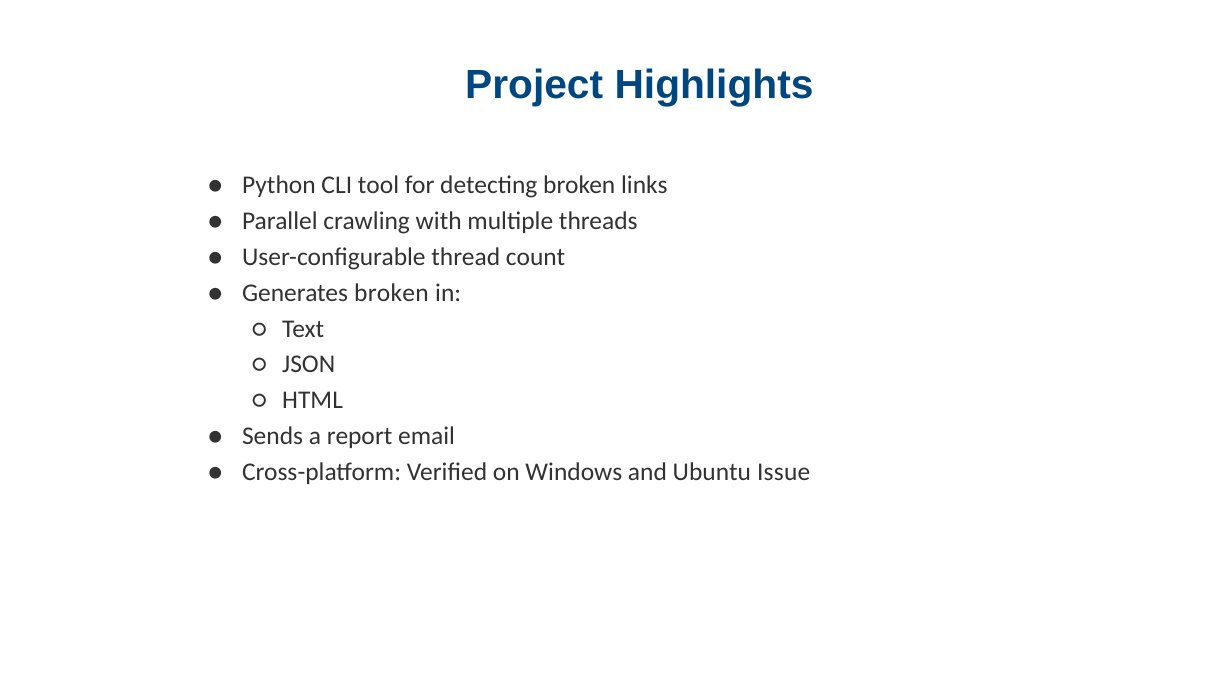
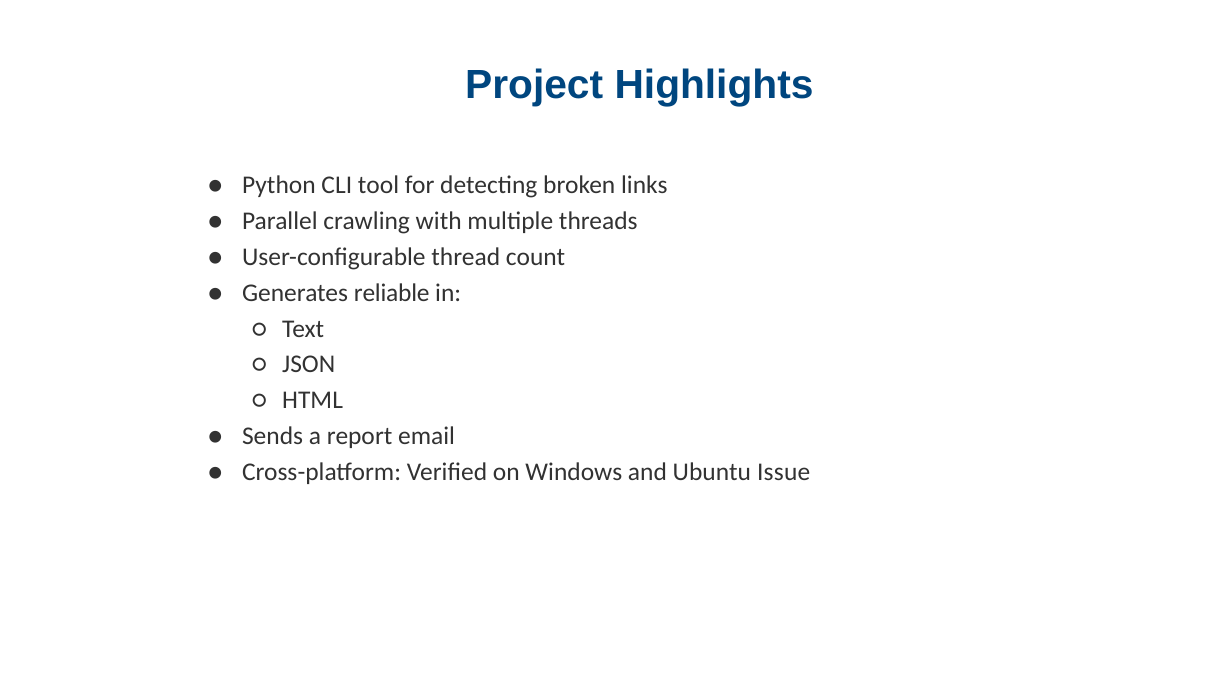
Generates broken: broken -> reliable
